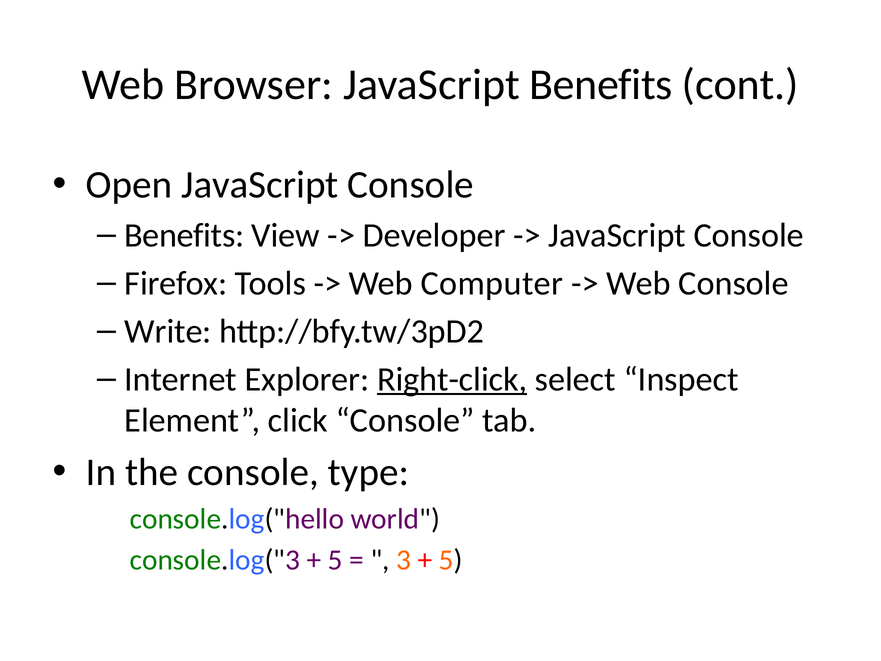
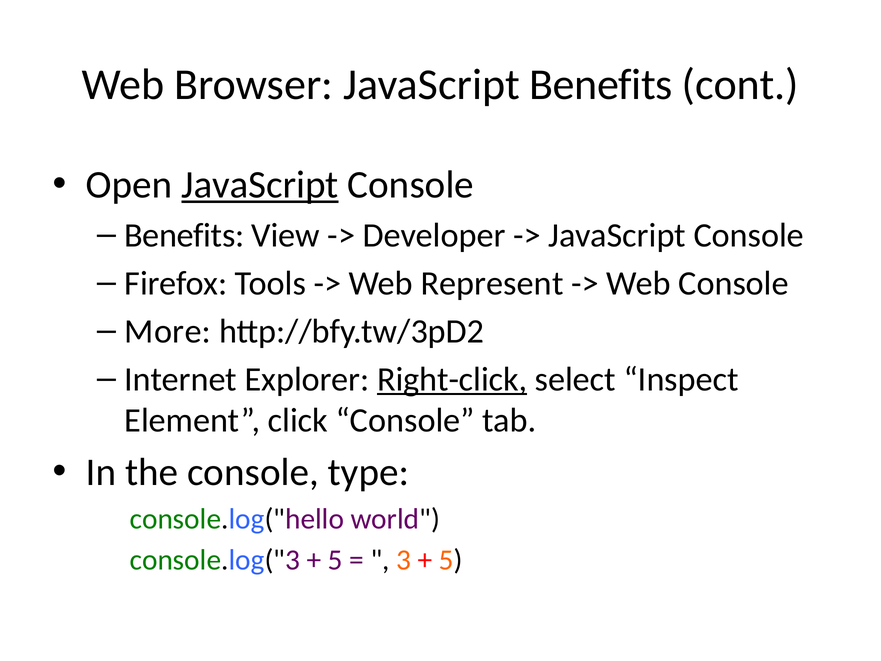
JavaScript at (260, 185) underline: none -> present
Computer: Computer -> Represent
Write: Write -> More
